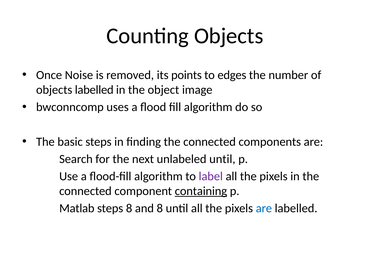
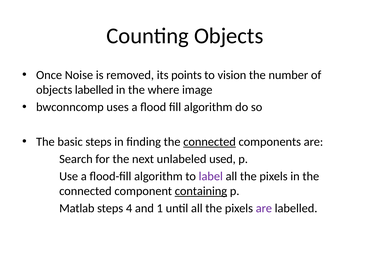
edges: edges -> vision
object: object -> where
connected at (210, 141) underline: none -> present
unlabeled until: until -> used
steps 8: 8 -> 4
and 8: 8 -> 1
are at (264, 208) colour: blue -> purple
